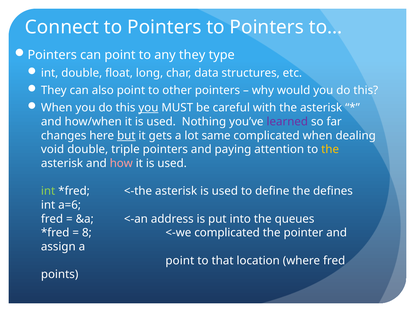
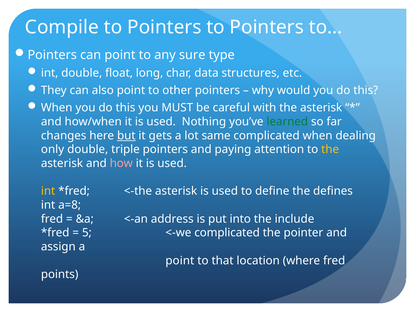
Connect: Connect -> Compile
any they: they -> sure
you at (148, 108) underline: present -> none
learned colour: purple -> green
void: void -> only
int at (48, 191) colour: light green -> yellow
a=6: a=6 -> a=8
queues: queues -> include
8: 8 -> 5
